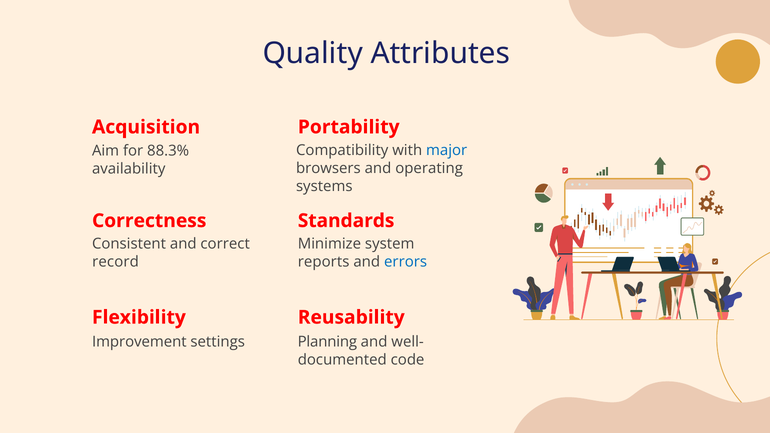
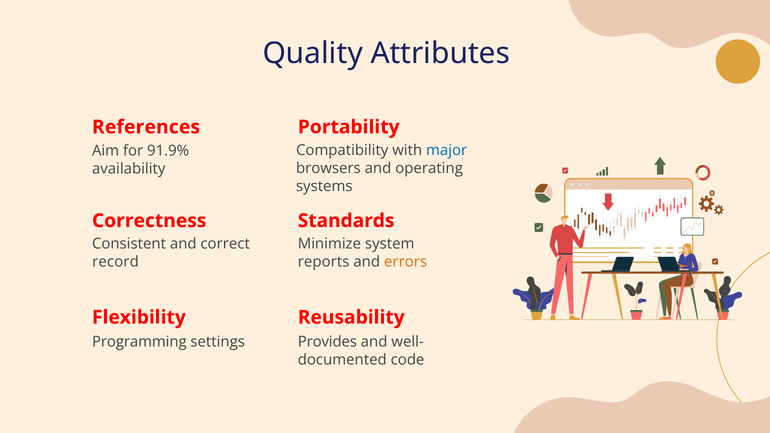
Acquisition: Acquisition -> References
88.3%: 88.3% -> 91.9%
errors colour: blue -> orange
Improvement: Improvement -> Programming
Planning: Planning -> Provides
